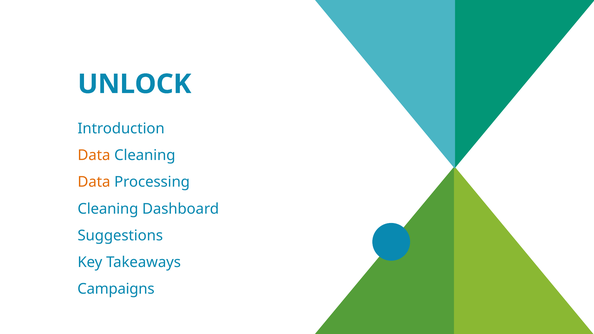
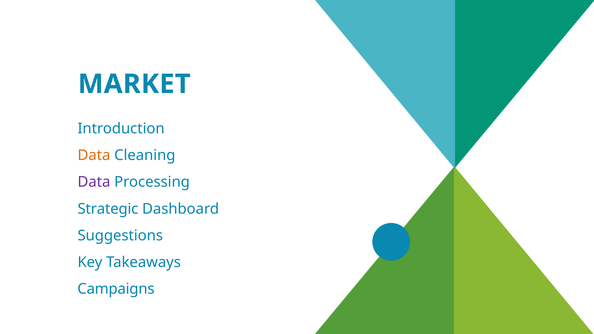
UNLOCK: UNLOCK -> MARKET
Data at (94, 182) colour: orange -> purple
Cleaning at (108, 209): Cleaning -> Strategic
